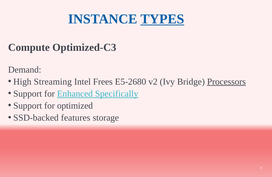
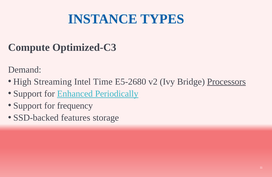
TYPES underline: present -> none
Frees: Frees -> Time
Specifically: Specifically -> Periodically
optimized: optimized -> frequency
